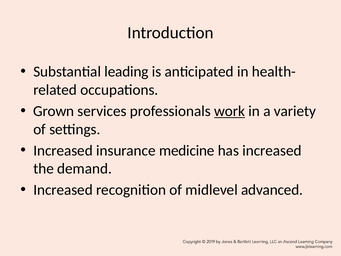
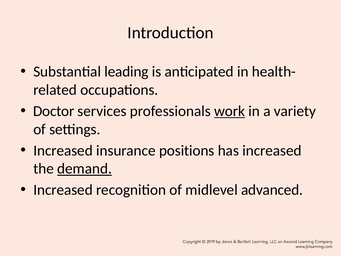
Grown: Grown -> Doctor
medicine: medicine -> positions
demand underline: none -> present
